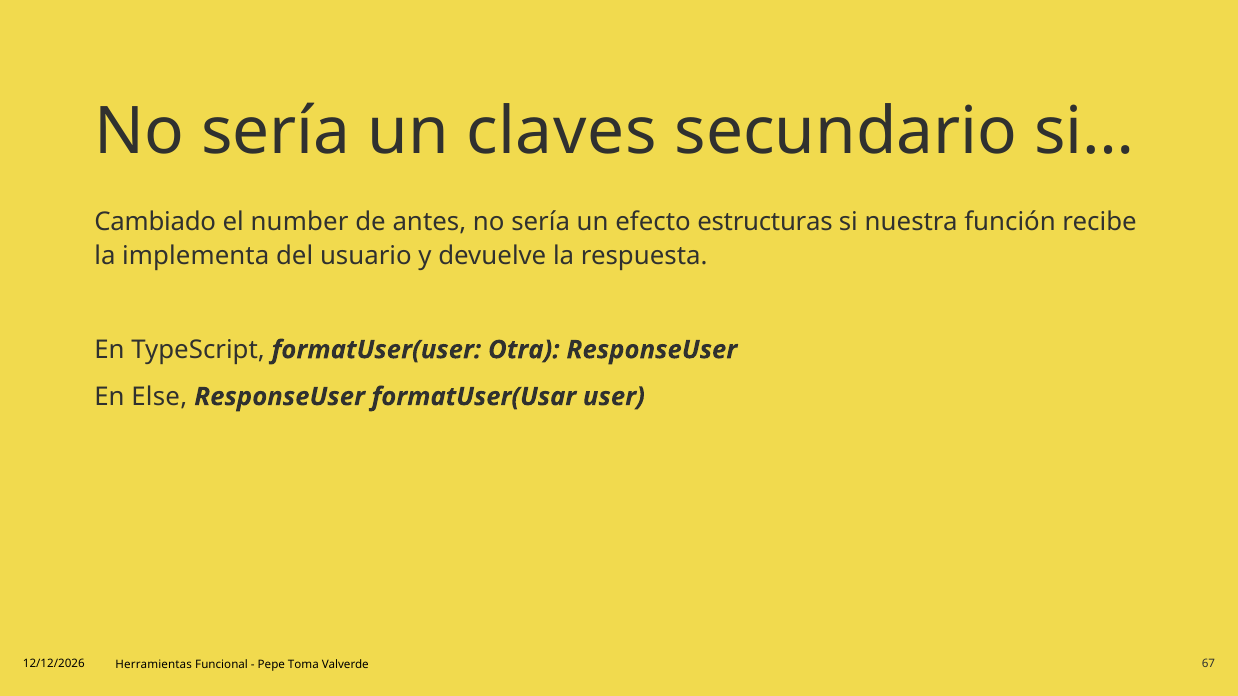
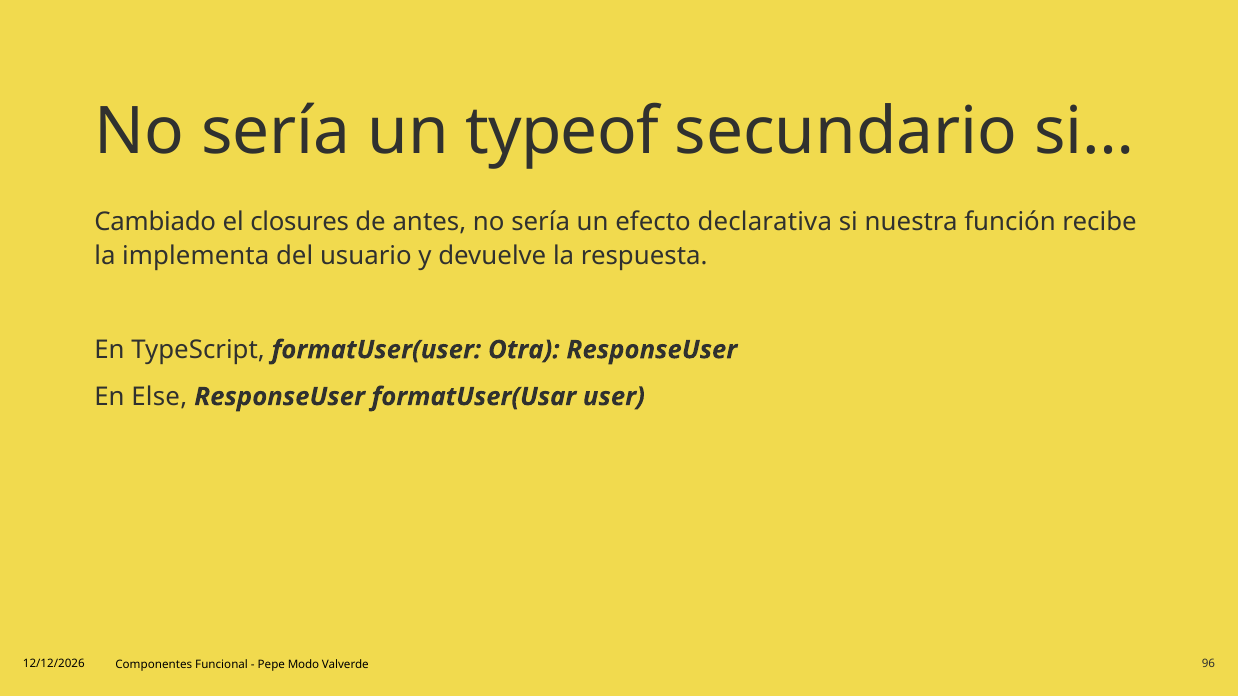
claves: claves -> typeof
number: number -> closures
estructuras: estructuras -> declarativa
Herramientas: Herramientas -> Componentes
Toma: Toma -> Modo
67: 67 -> 96
